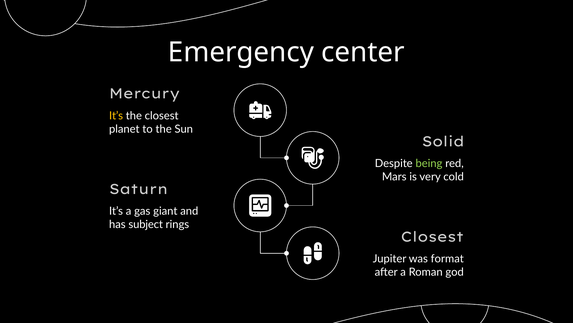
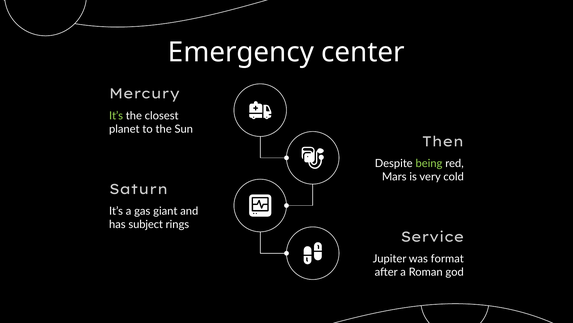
It’s at (116, 116) colour: yellow -> light green
Solid: Solid -> Then
Closest at (432, 236): Closest -> Service
